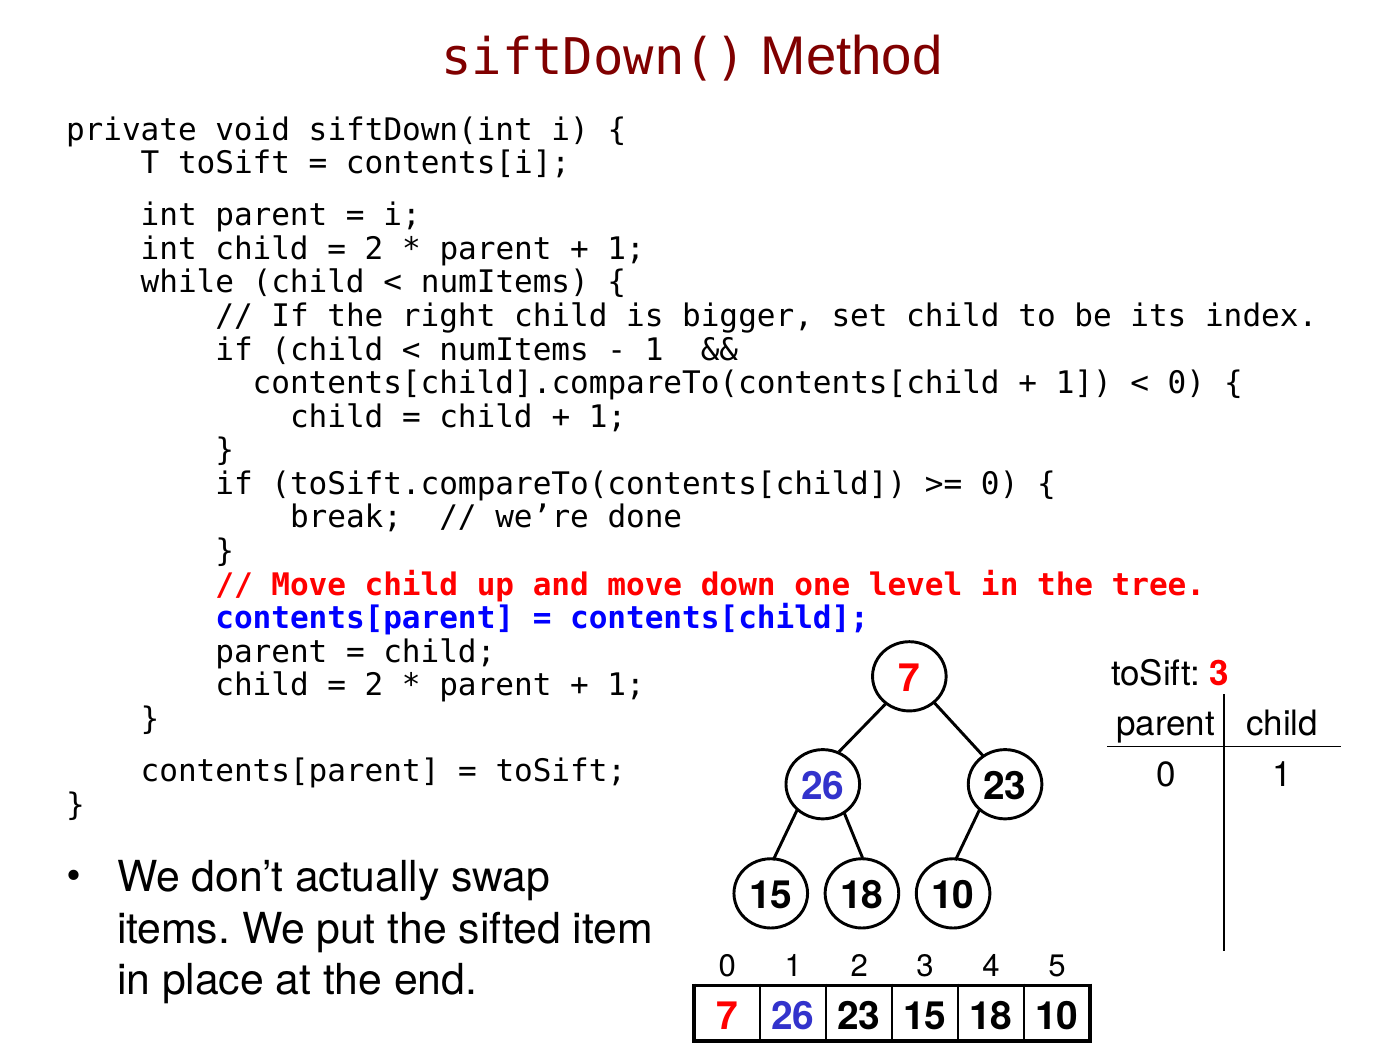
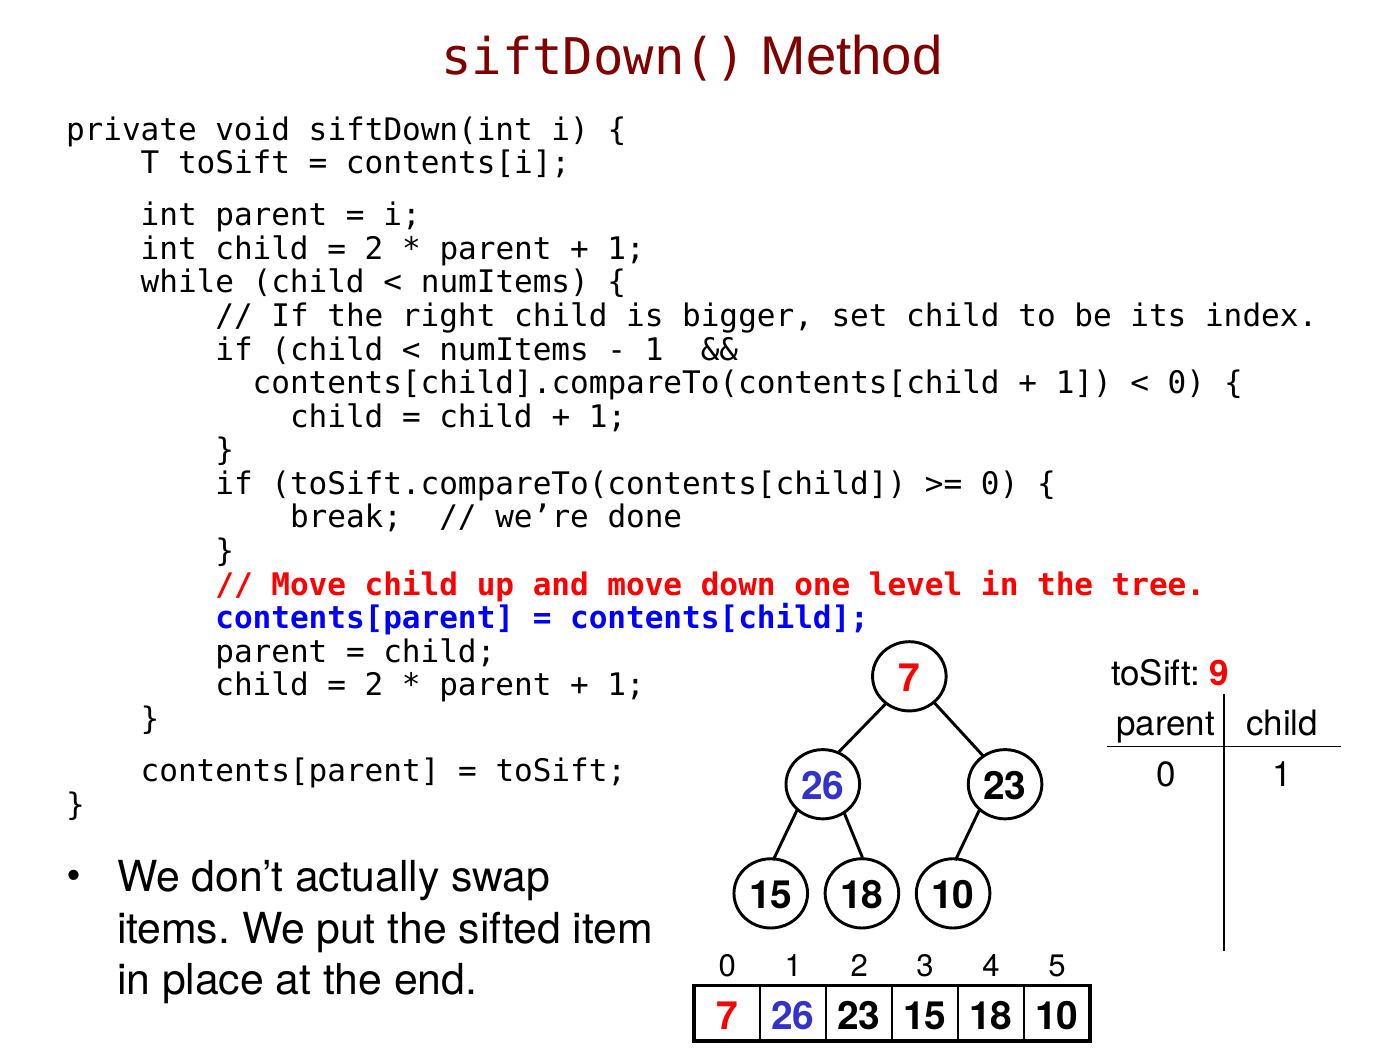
toSift 3: 3 -> 9
